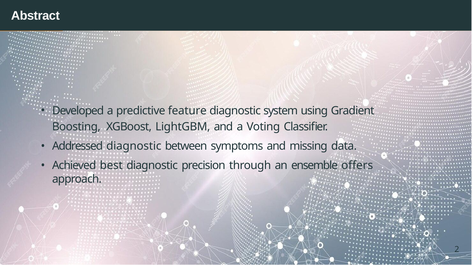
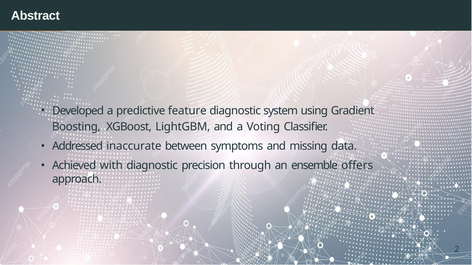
Addressed diagnostic: diagnostic -> inaccurate
best: best -> with
